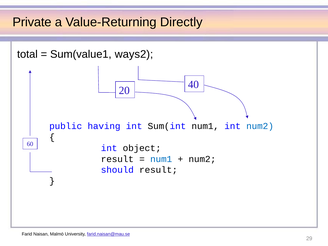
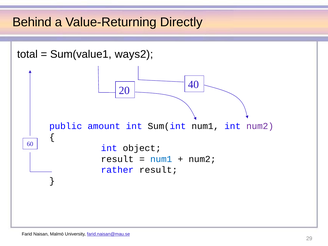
Private: Private -> Behind
having: having -> amount
num2 at (260, 126) colour: blue -> purple
should: should -> rather
